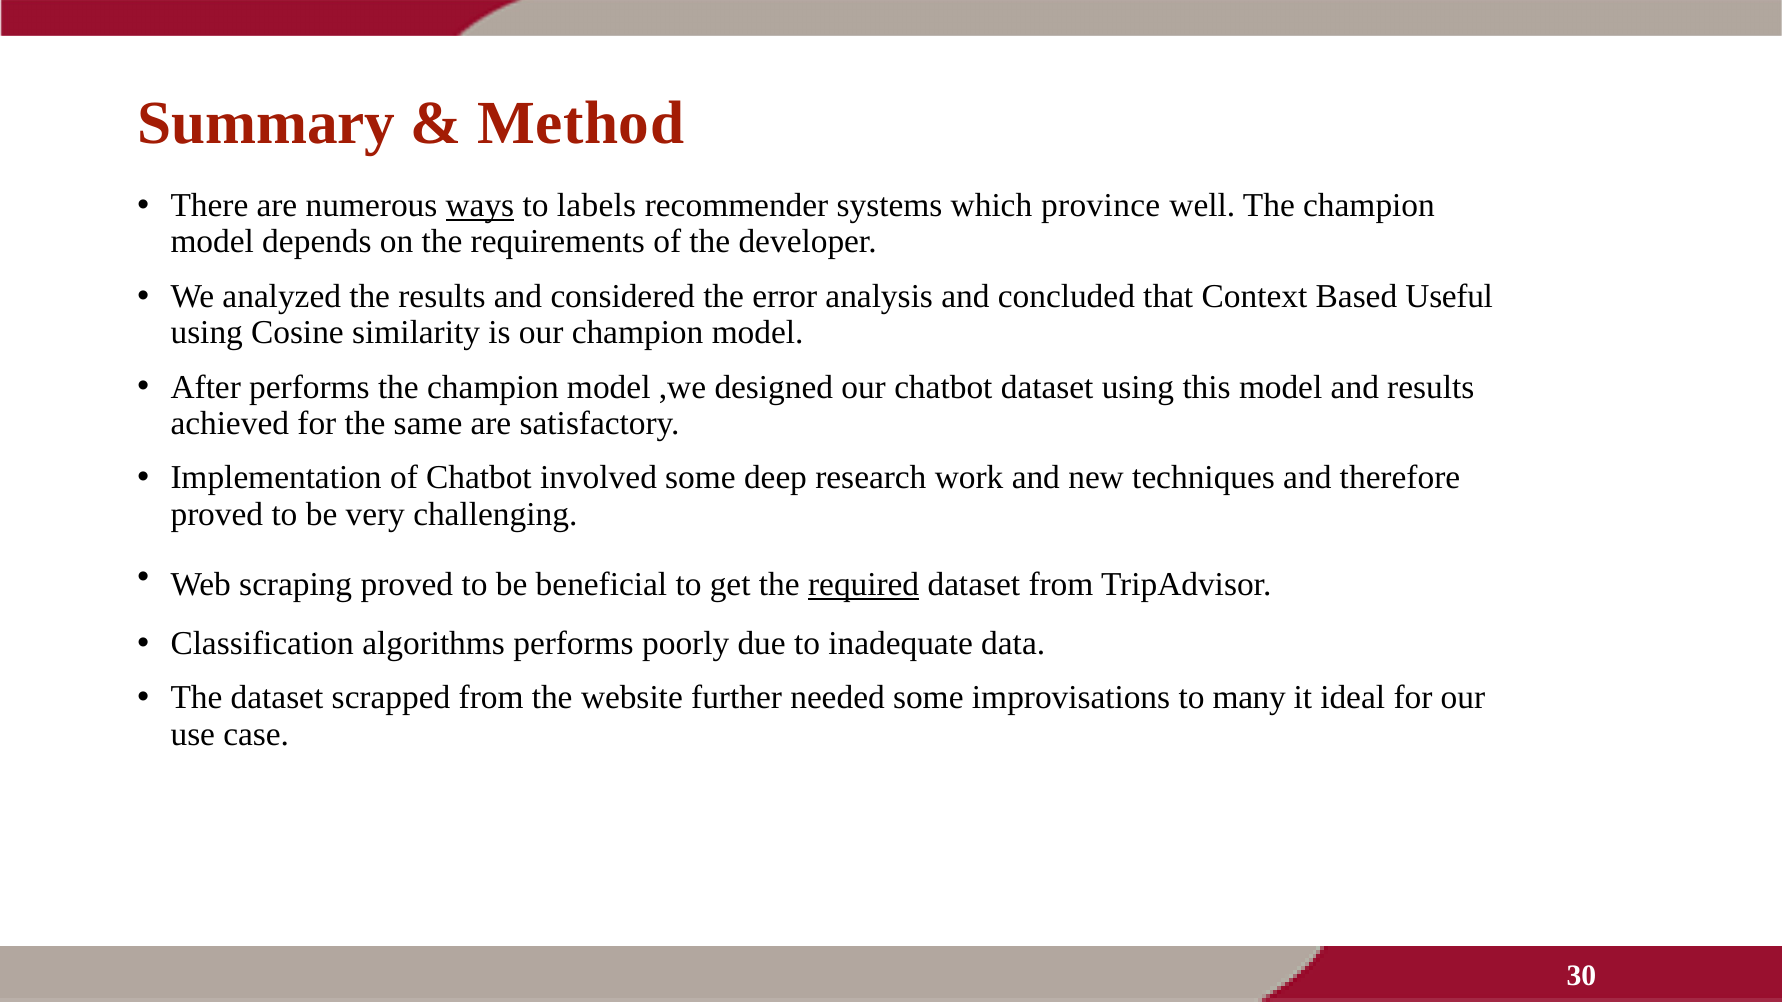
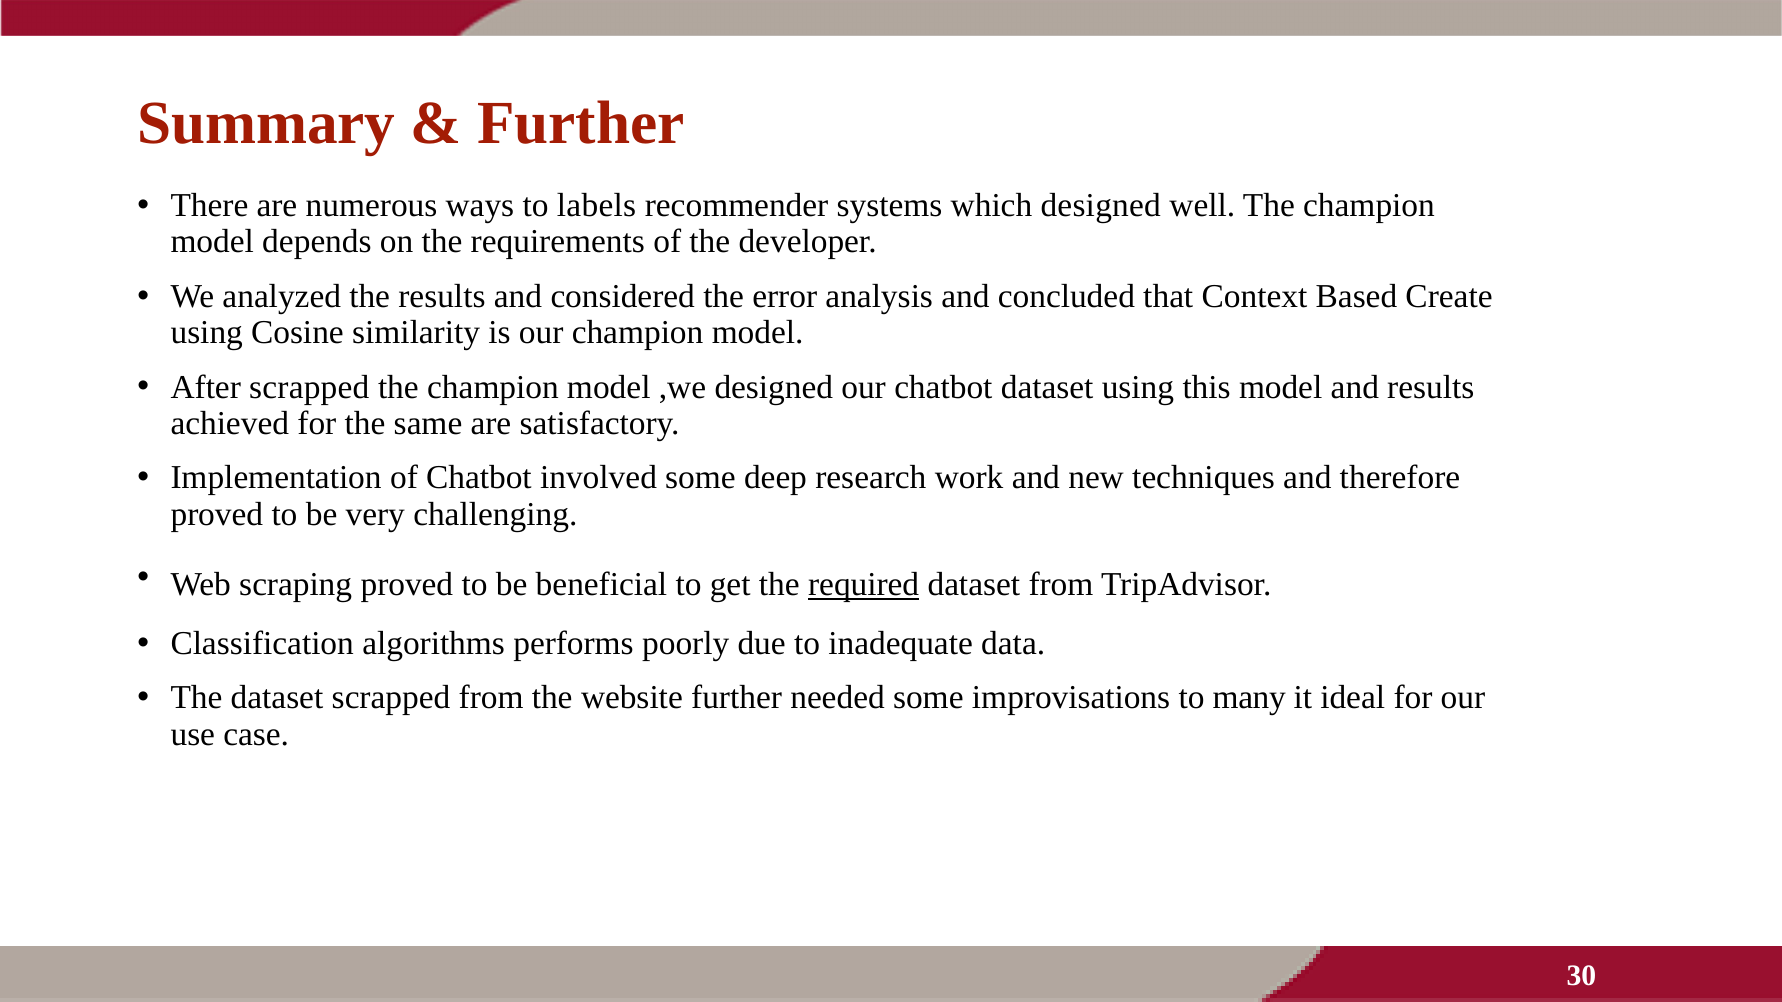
Method at (581, 123): Method -> Further
ways underline: present -> none
which province: province -> designed
Useful: Useful -> Create
After performs: performs -> scrapped
